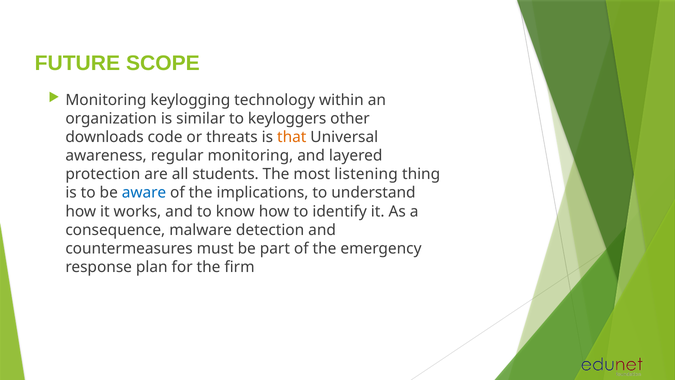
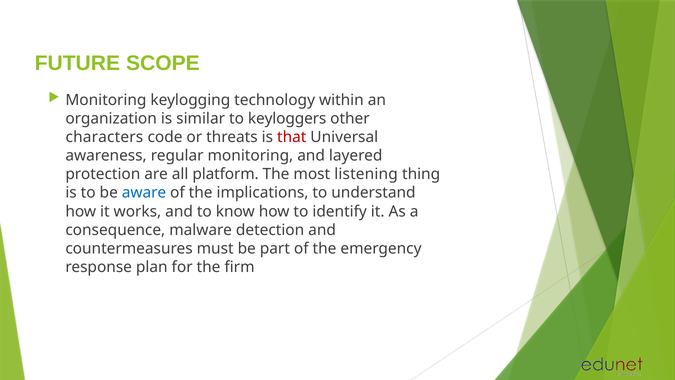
downloads: downloads -> characters
that colour: orange -> red
students: students -> platform
